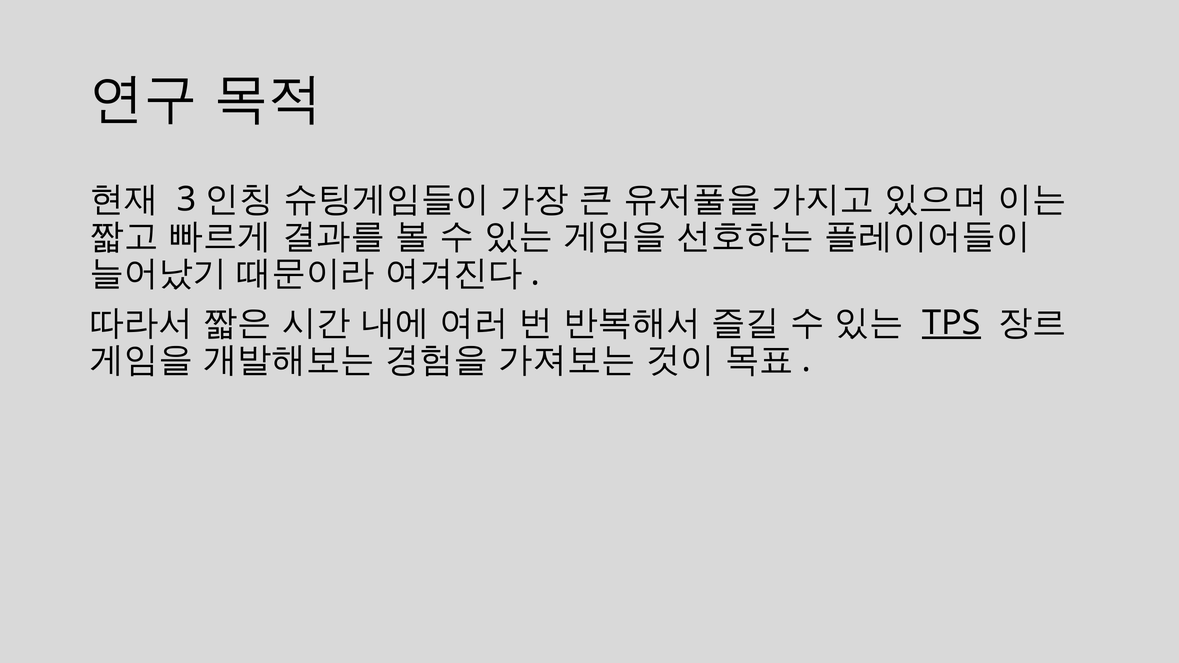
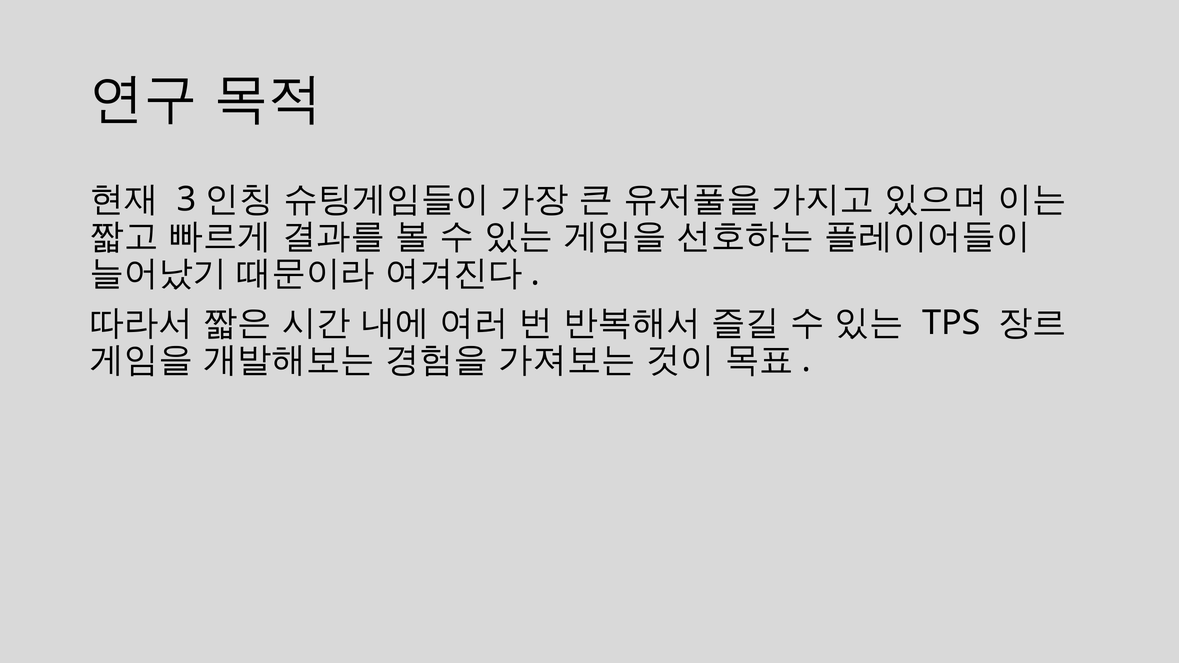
TPS underline: present -> none
